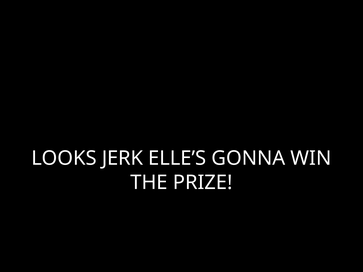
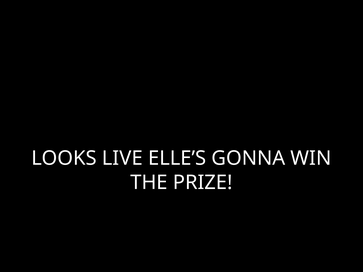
JERK: JERK -> LIVE
